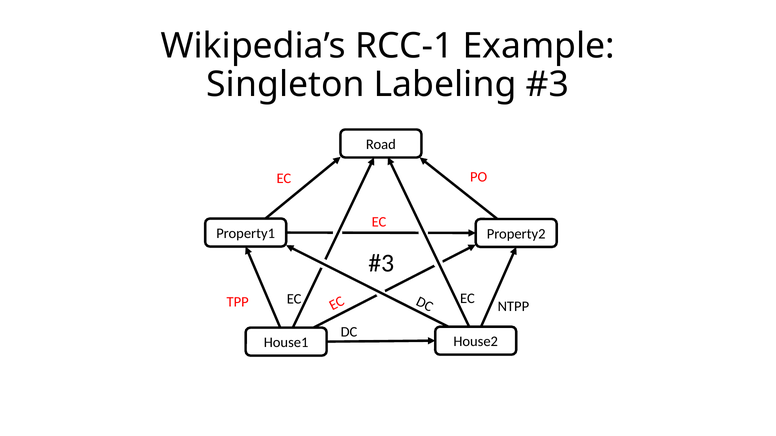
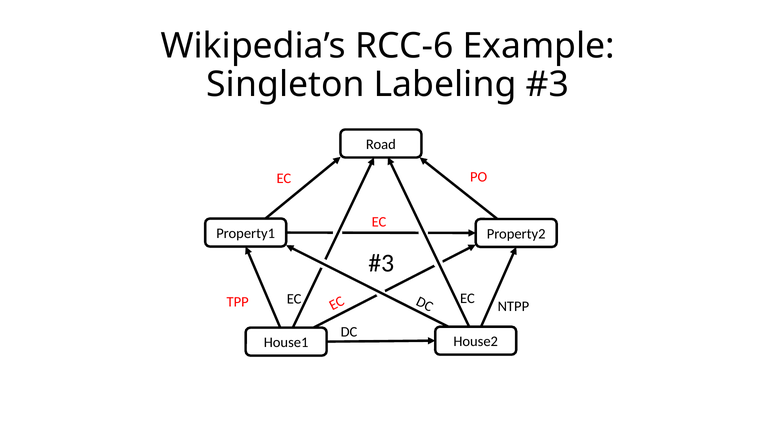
RCC-1: RCC-1 -> RCC-6
